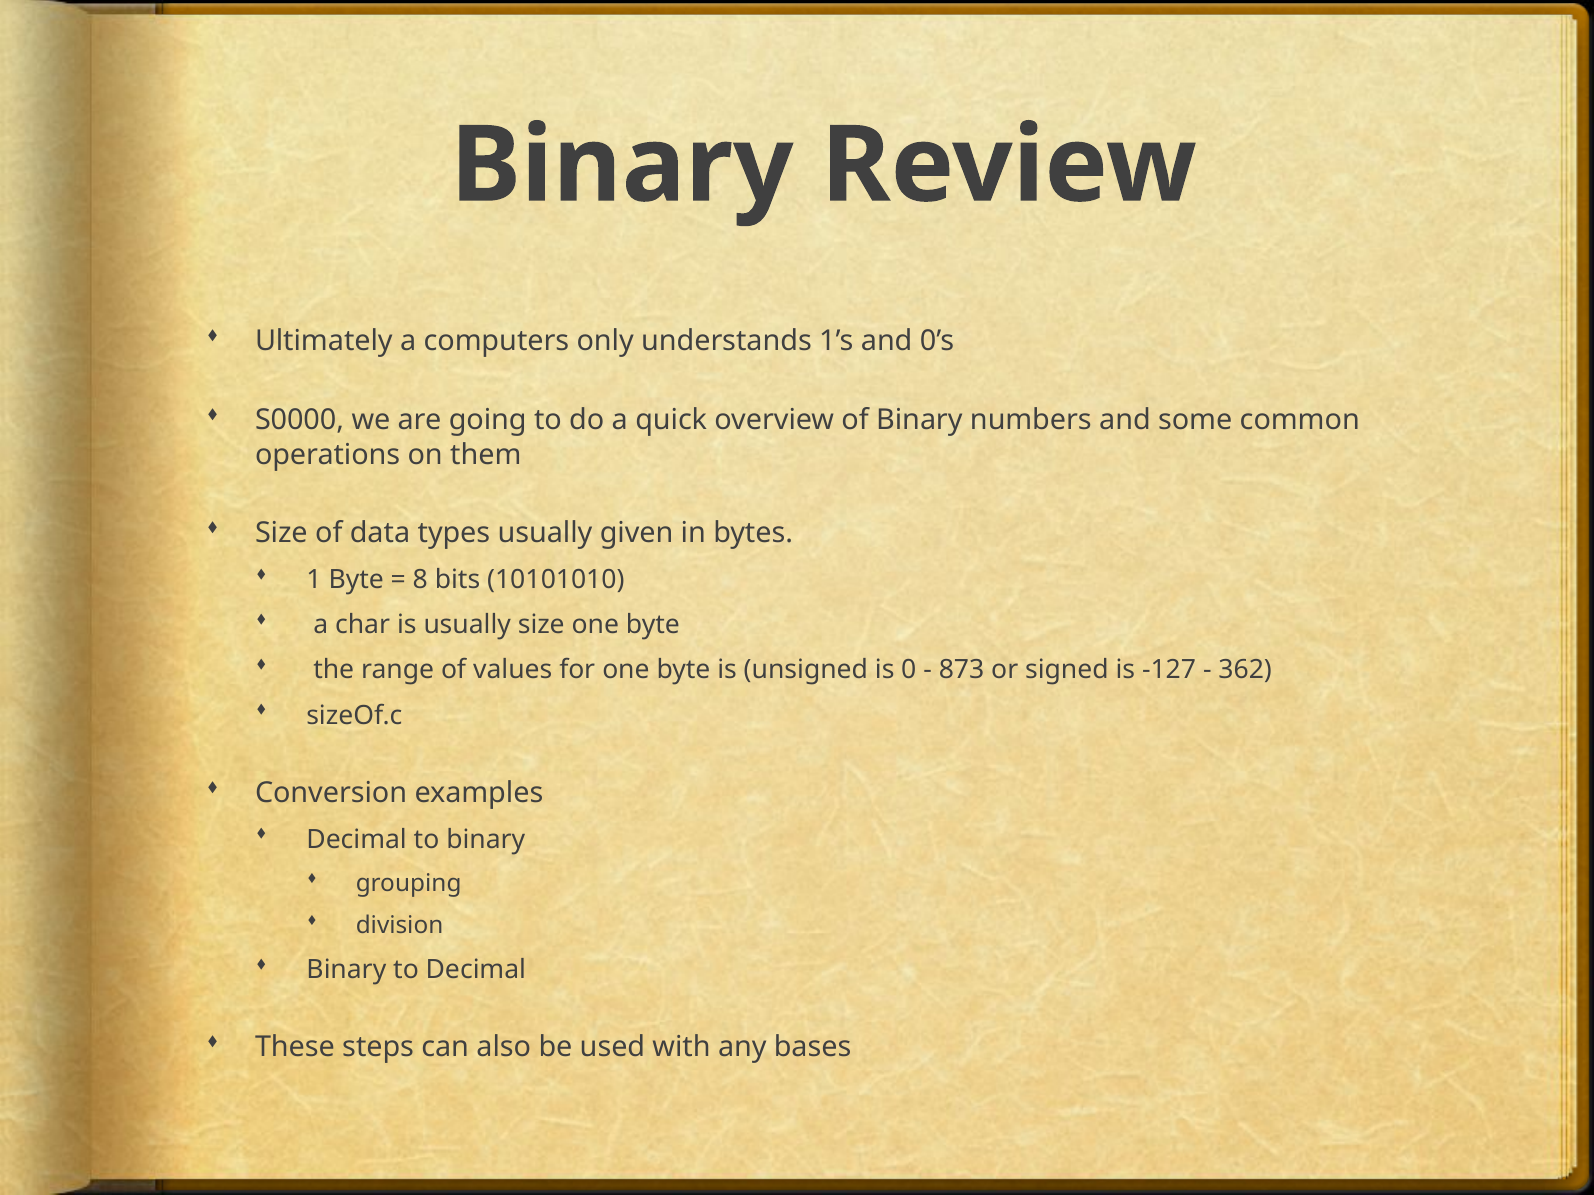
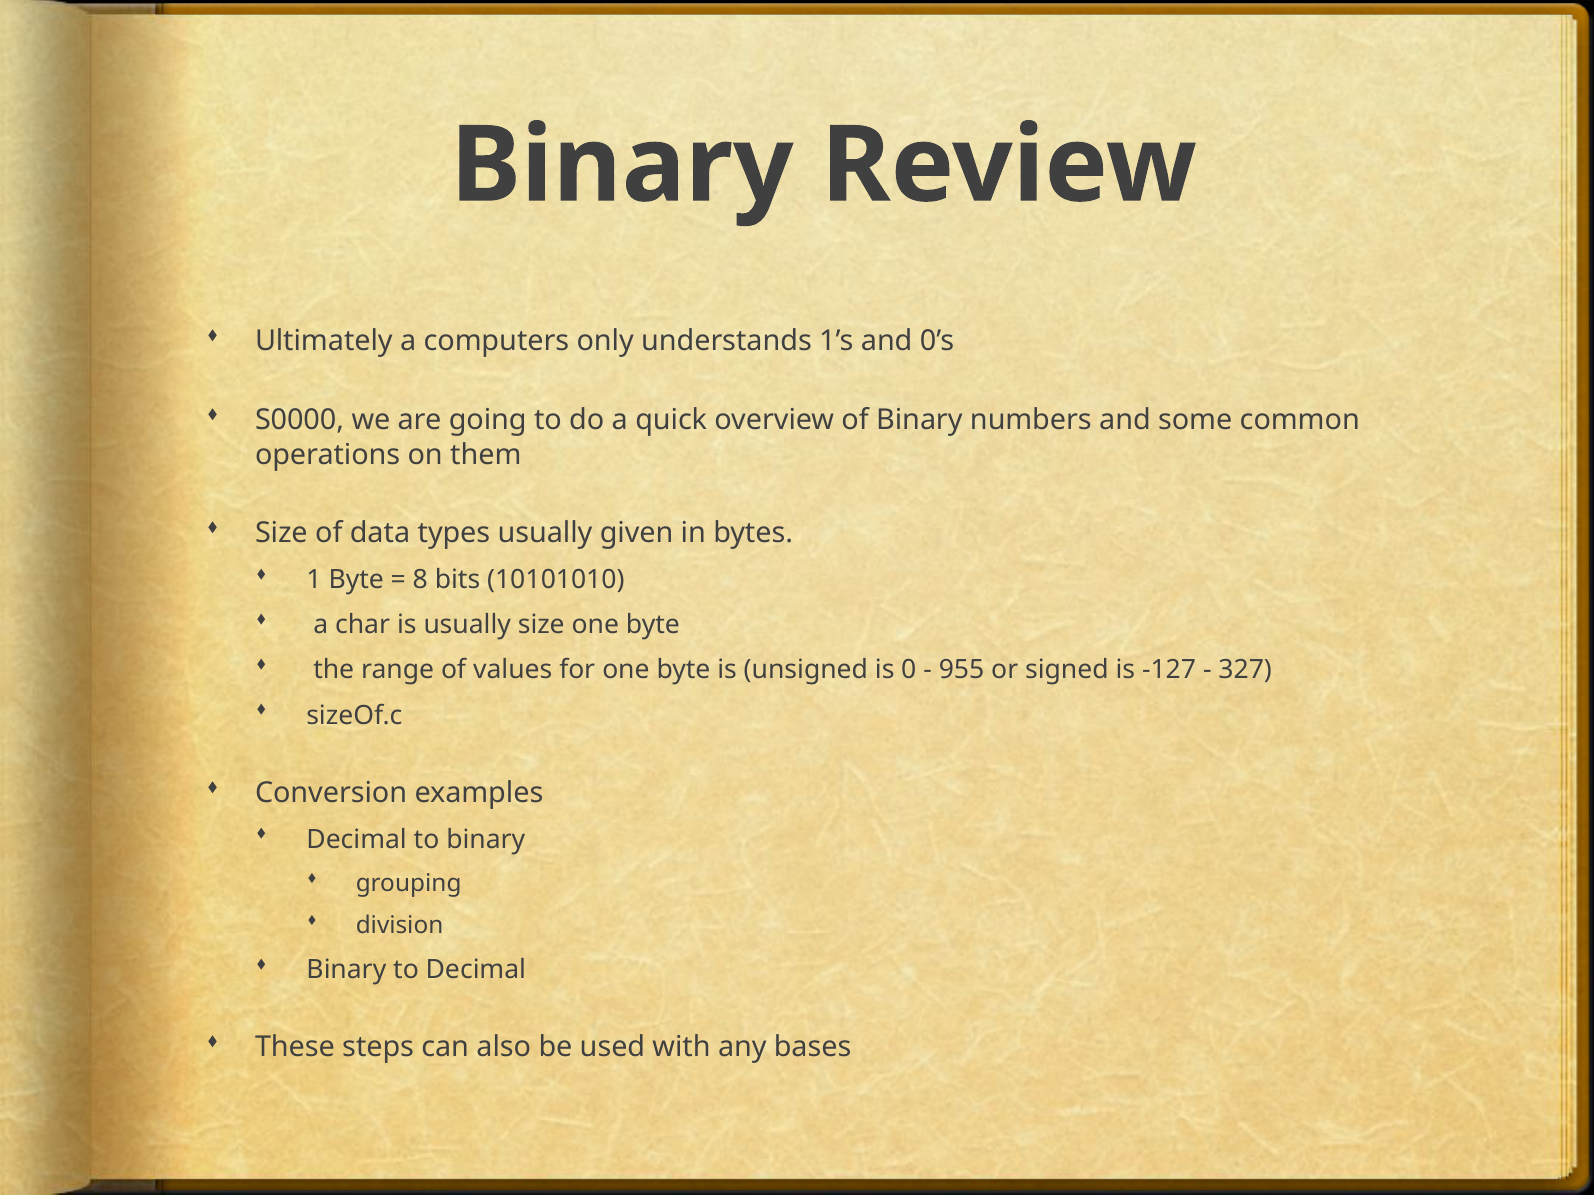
873: 873 -> 955
362: 362 -> 327
